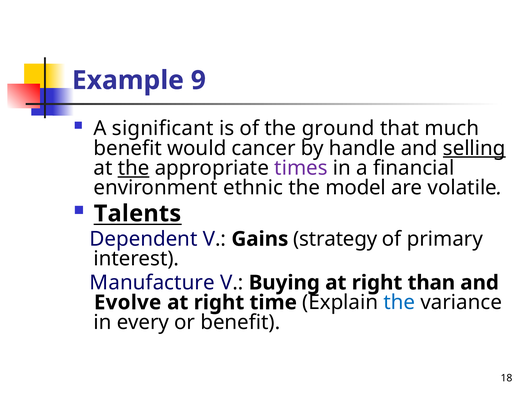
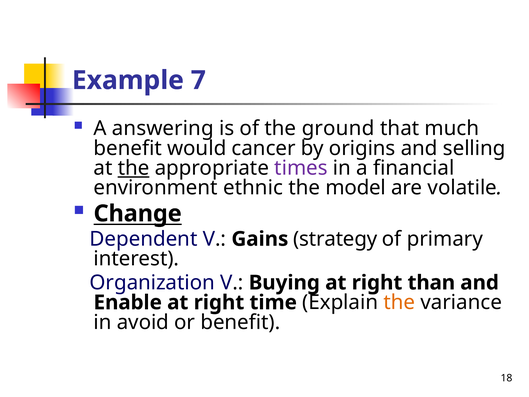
9: 9 -> 7
significant: significant -> answering
handle: handle -> origins
selling underline: present -> none
Talents: Talents -> Change
Manufacture: Manufacture -> Organization
Evolve: Evolve -> Enable
the at (399, 302) colour: blue -> orange
every: every -> avoid
